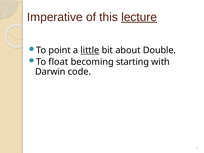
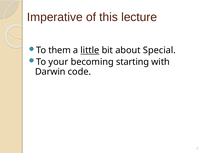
lecture underline: present -> none
point: point -> them
Double: Double -> Special
float: float -> your
